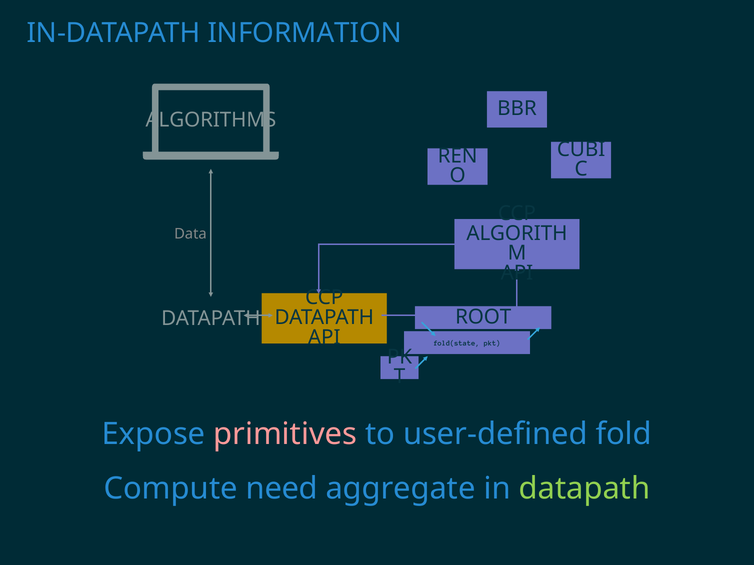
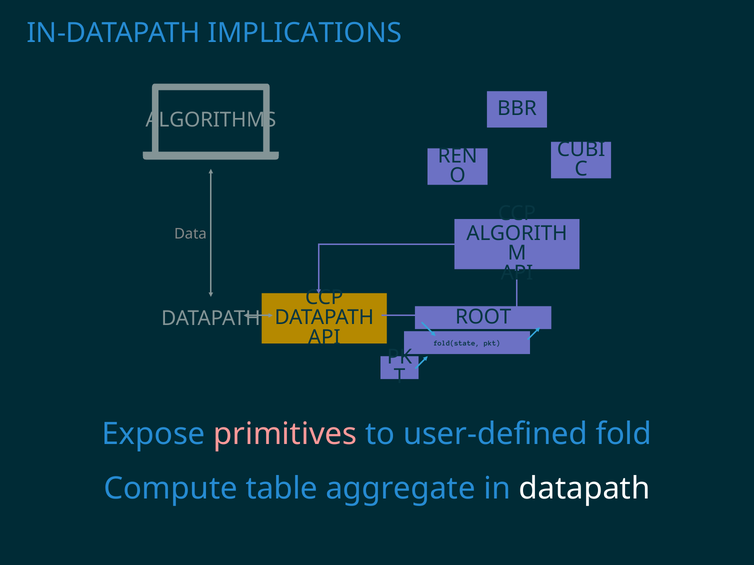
INFORMATION: INFORMATION -> IMPLICATIONS
need: need -> table
datapath at (584, 489) colour: light green -> white
